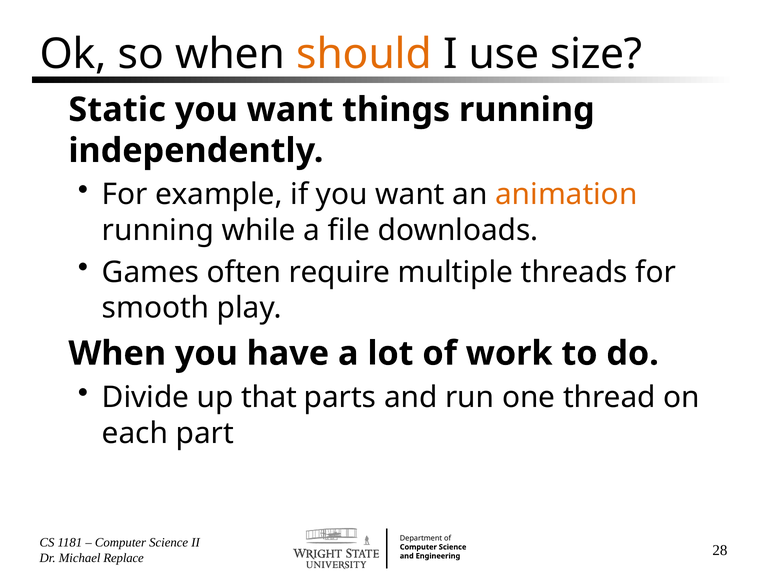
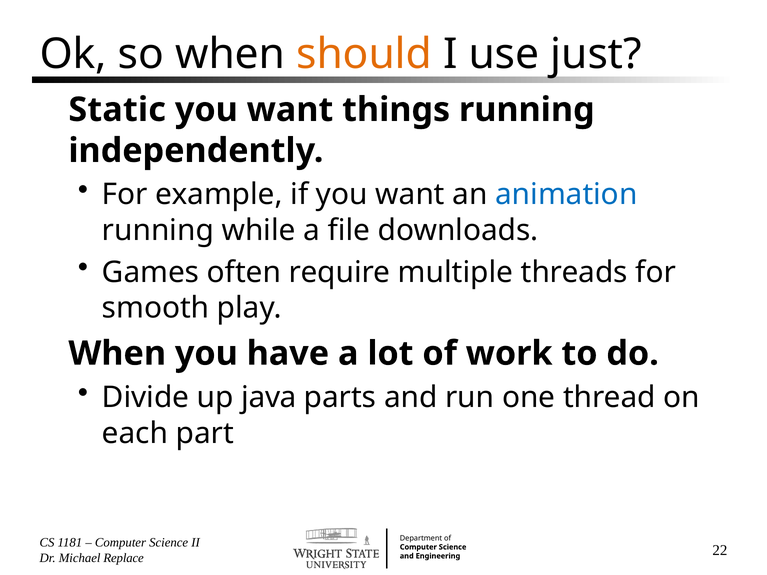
size: size -> just
animation colour: orange -> blue
that: that -> java
28: 28 -> 22
